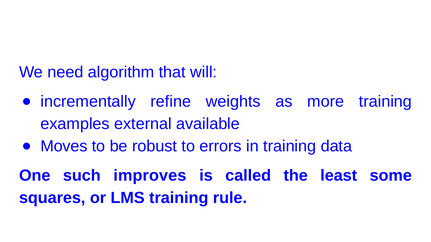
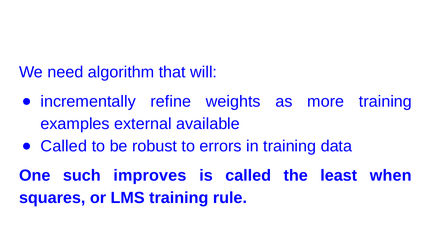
Moves at (64, 146): Moves -> Called
some: some -> when
